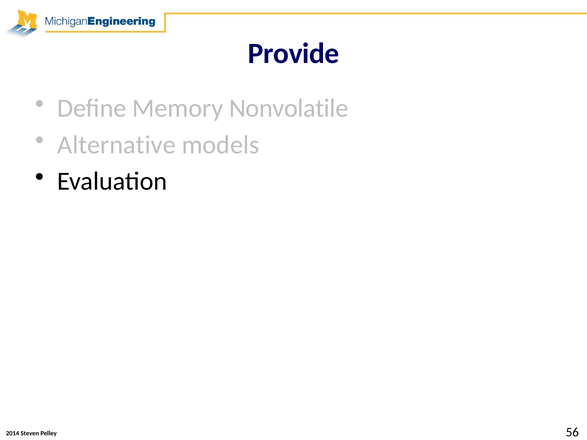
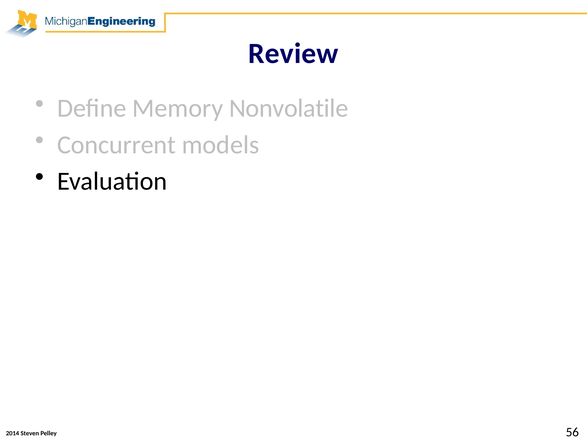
Provide: Provide -> Review
Alternative: Alternative -> Concurrent
